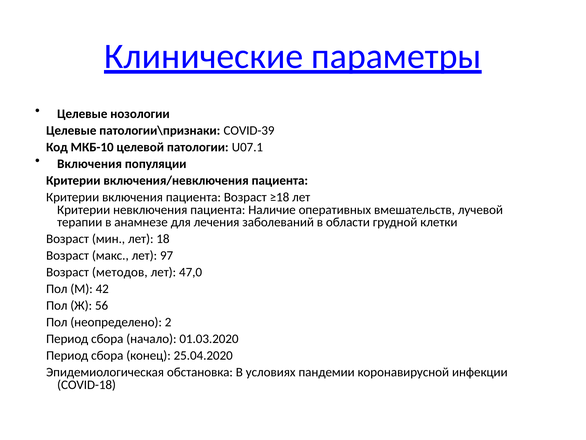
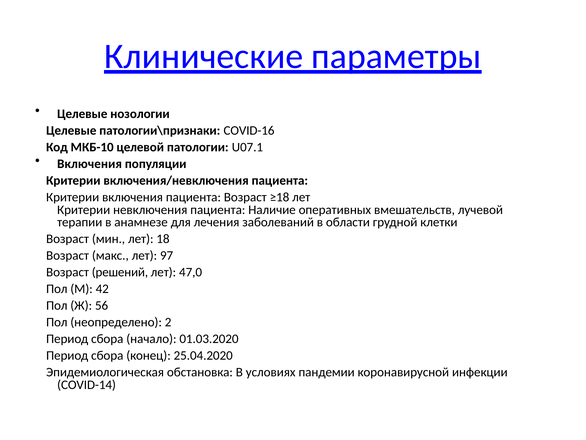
COVID-39: COVID-39 -> COVID-16
методов: методов -> решений
COVID-18: COVID-18 -> COVID-14
